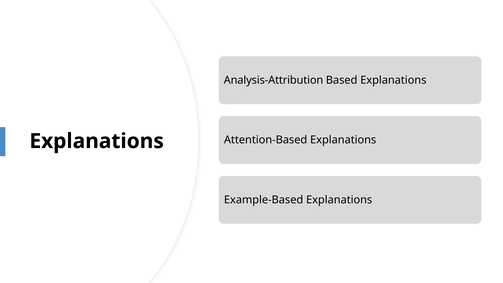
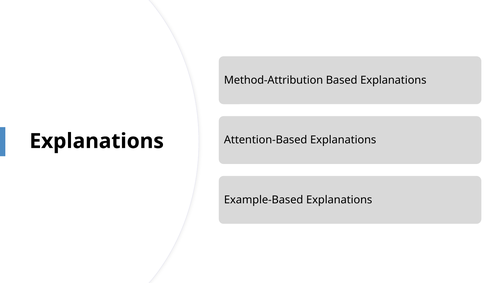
Analysis-Attribution: Analysis-Attribution -> Method-Attribution
